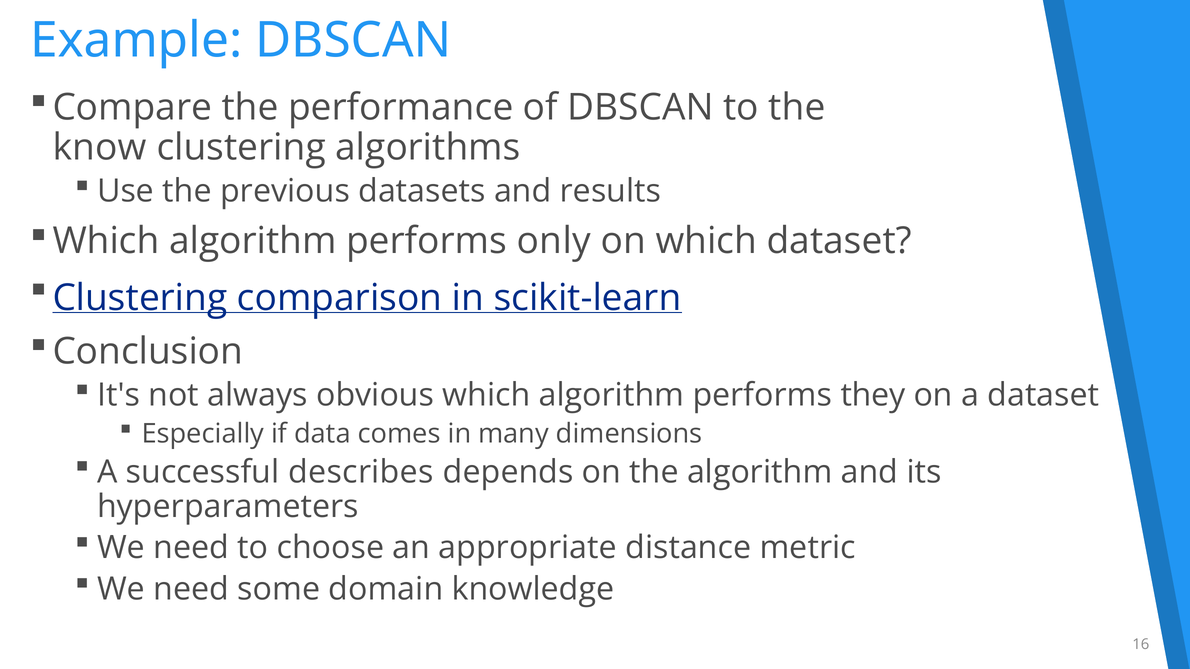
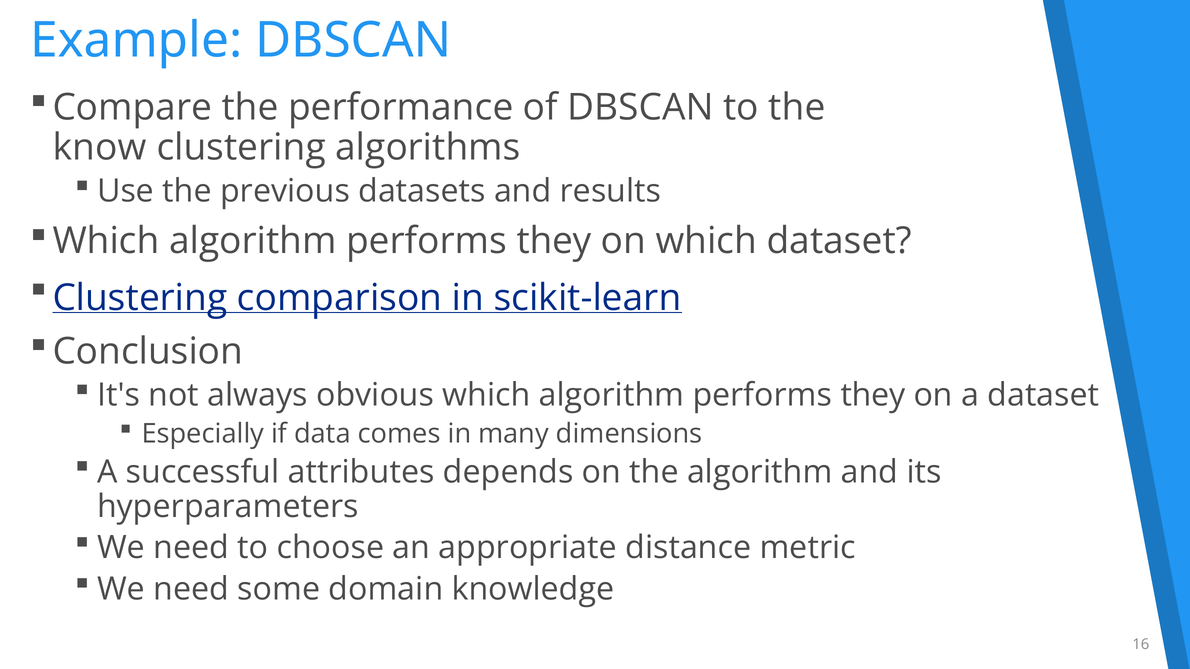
only at (554, 241): only -> they
describes: describes -> attributes
